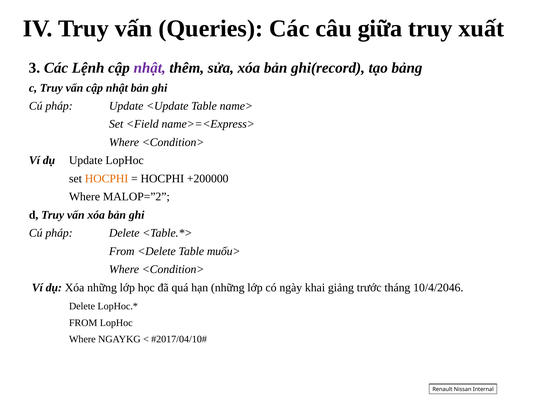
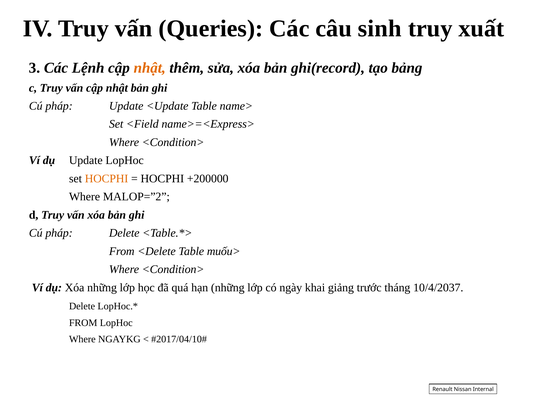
giữa: giữa -> sinh
nhật at (150, 68) colour: purple -> orange
10/4/2046: 10/4/2046 -> 10/4/2037
